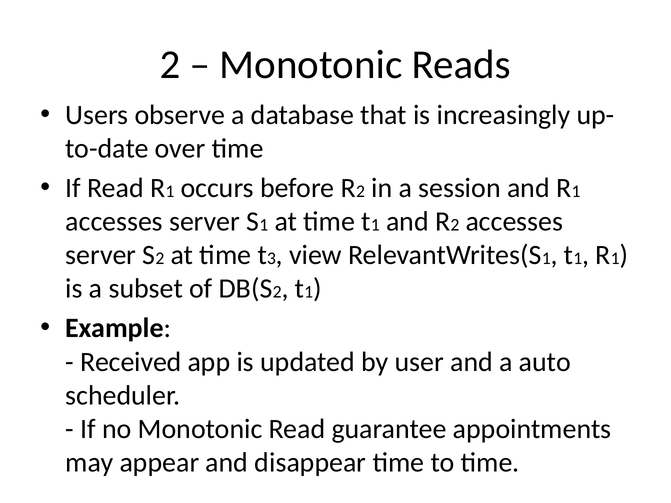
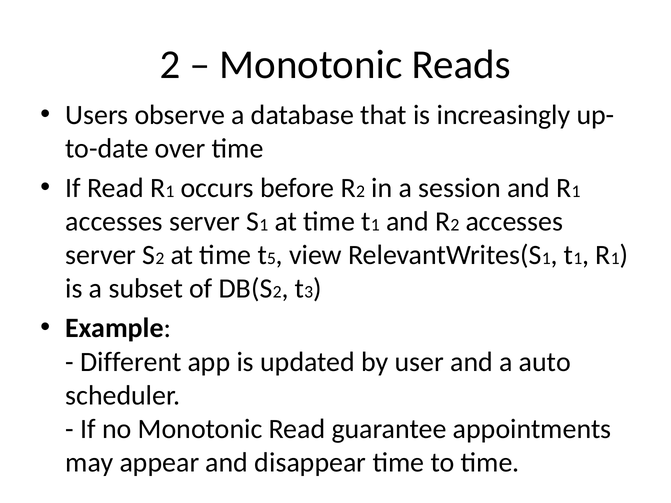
3: 3 -> 5
1 at (309, 292): 1 -> 3
Received: Received -> Different
